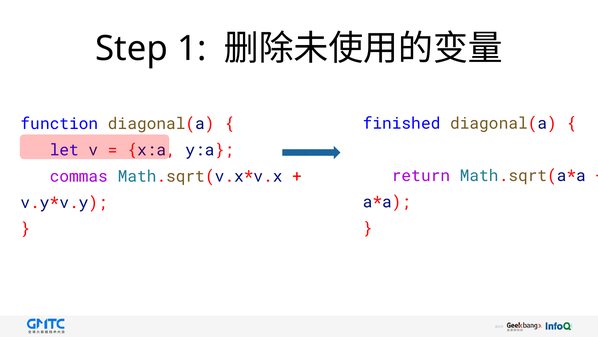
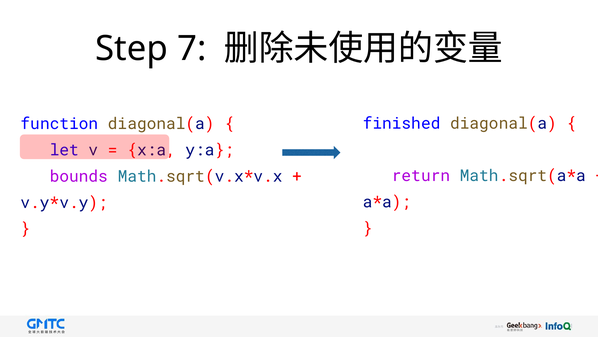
1: 1 -> 7
commas: commas -> bounds
